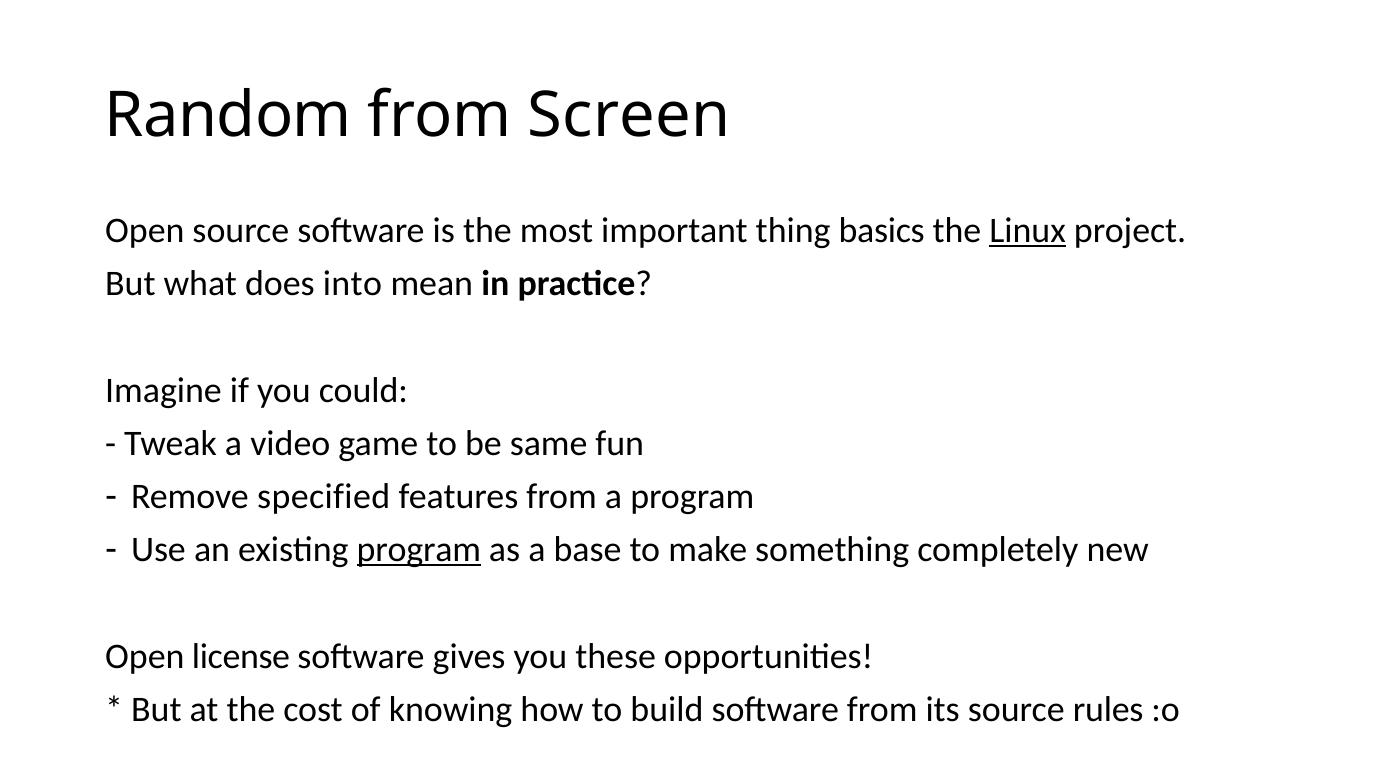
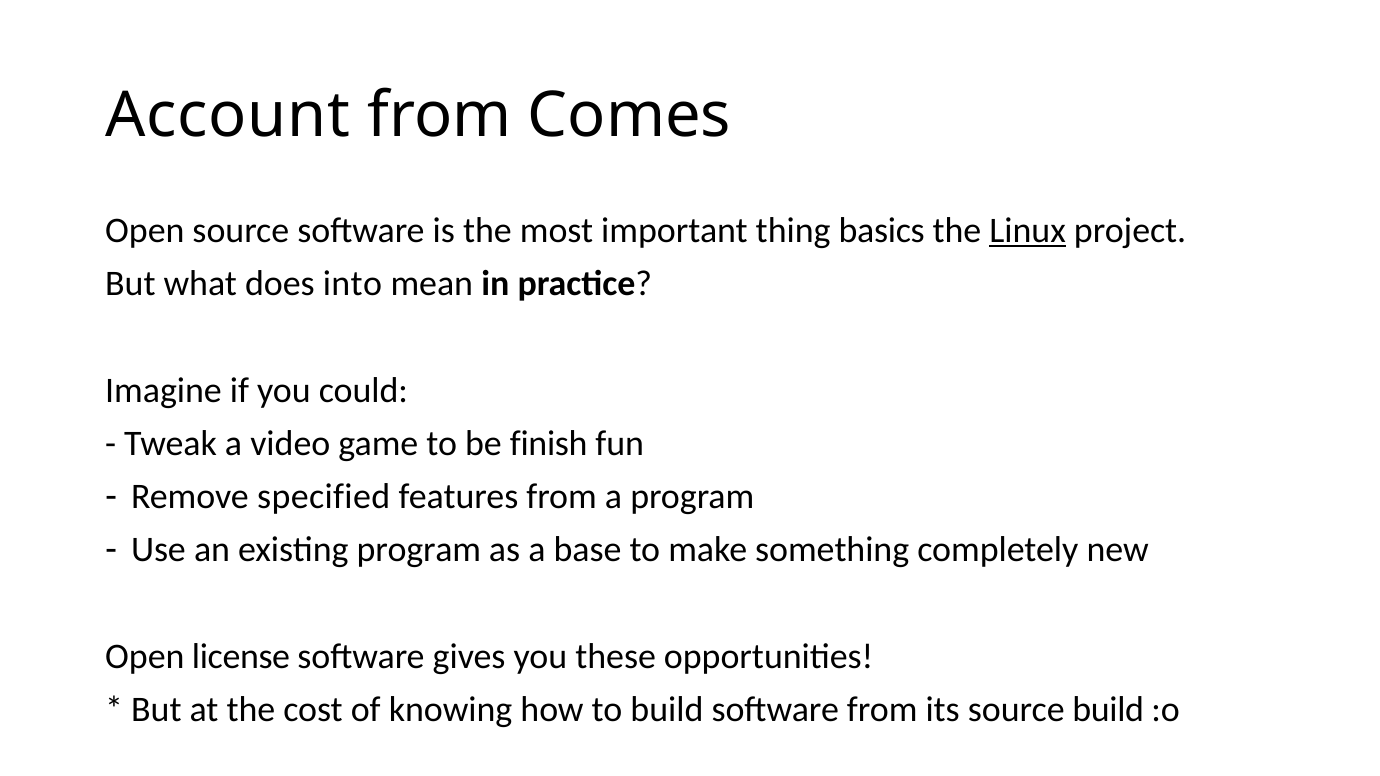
Random: Random -> Account
Screen: Screen -> Comes
same: same -> finish
program at (419, 550) underline: present -> none
source rules: rules -> build
